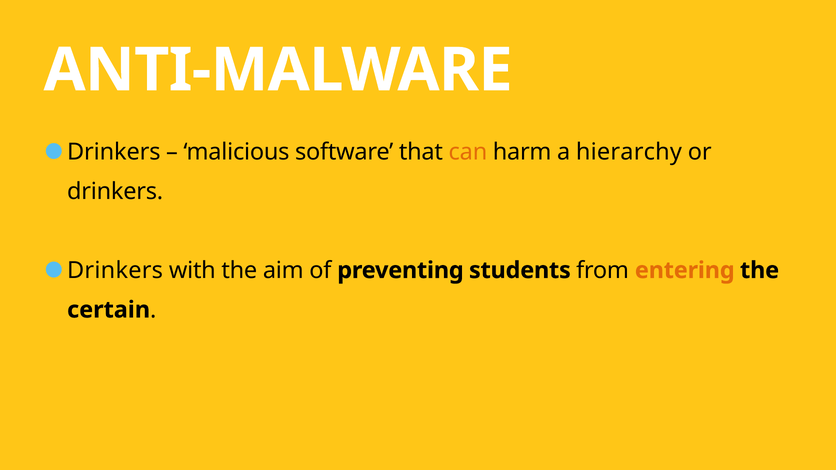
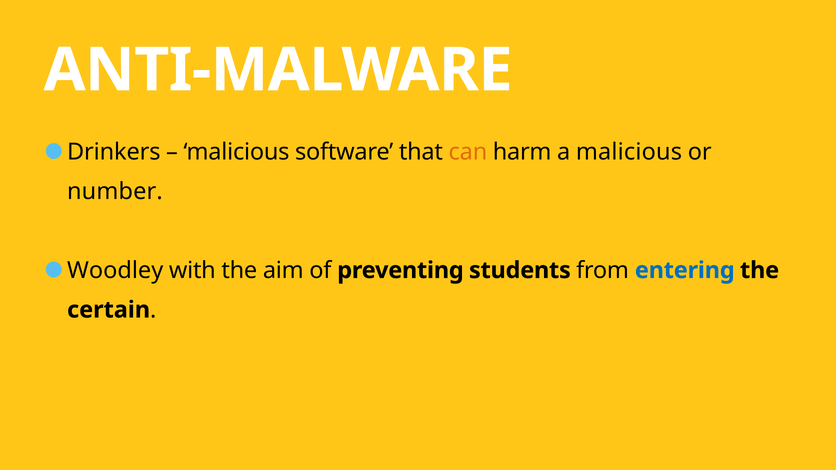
a hierarchy: hierarchy -> malicious
drinkers at (115, 191): drinkers -> number
Drinkers at (115, 270): Drinkers -> Woodley
entering colour: orange -> blue
